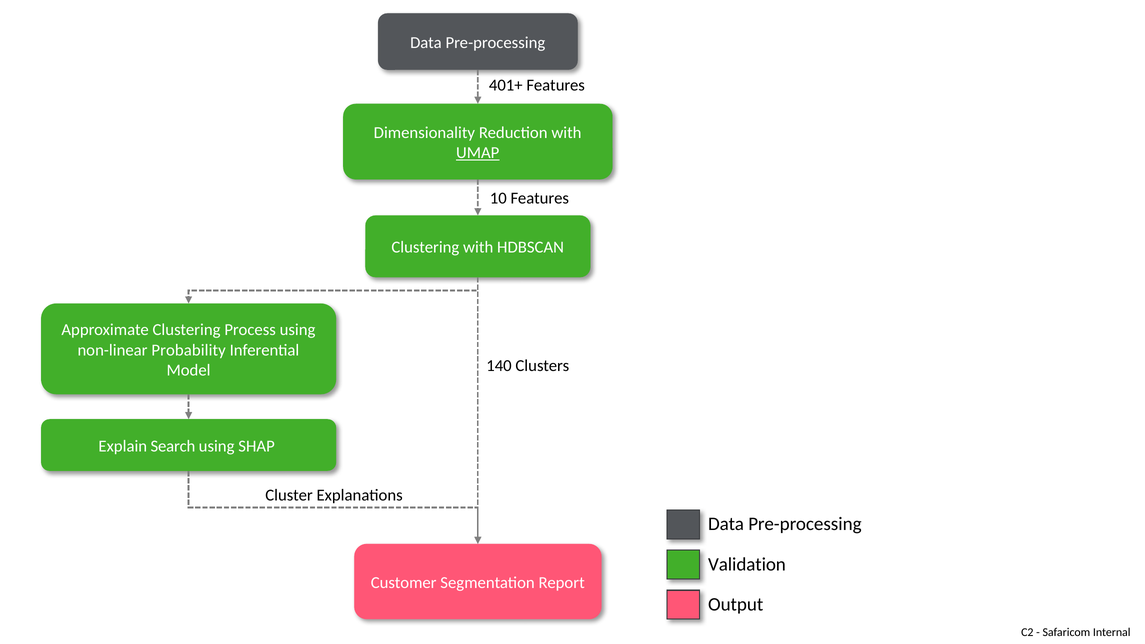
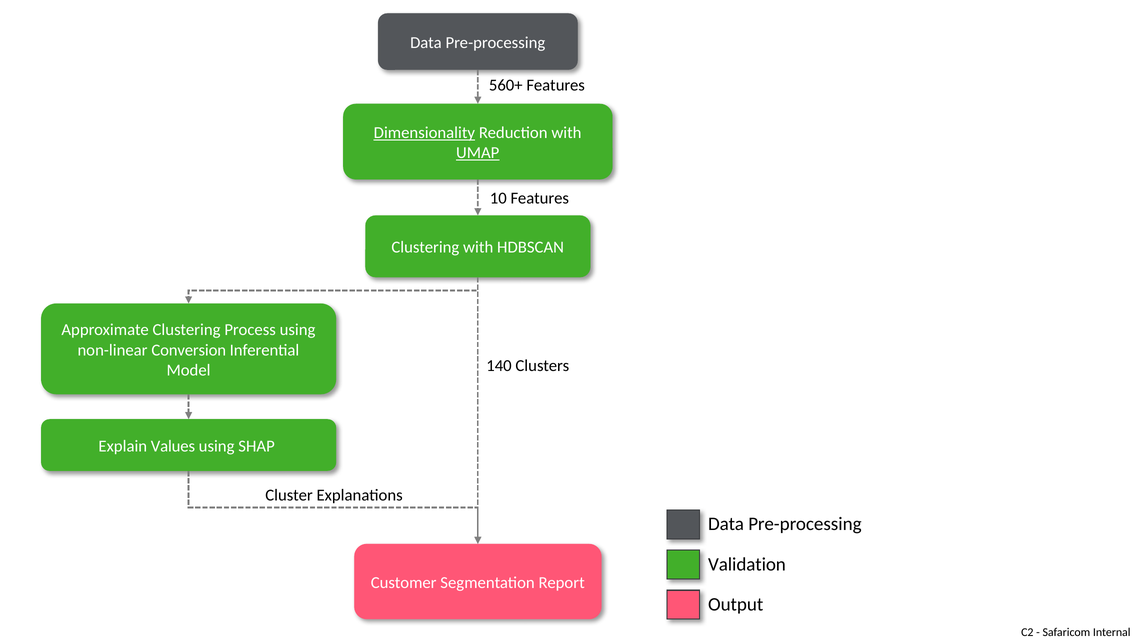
401+: 401+ -> 560+
Dimensionality underline: none -> present
Probability: Probability -> Conversion
Search: Search -> Values
